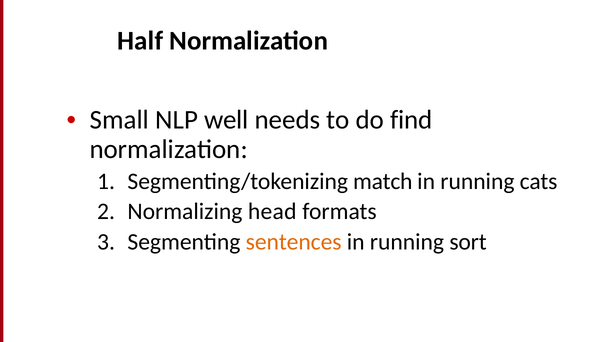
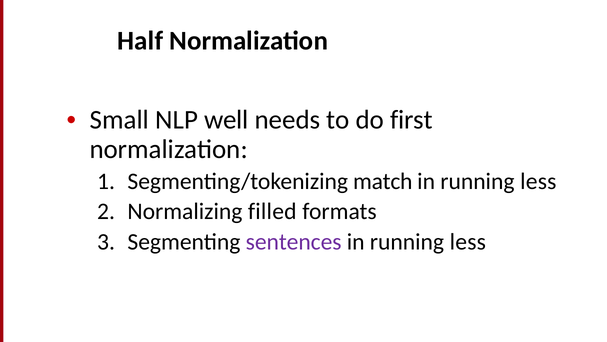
find: find -> first
cats at (539, 181): cats -> less
head: head -> filled
sentences colour: orange -> purple
sort at (468, 241): sort -> less
